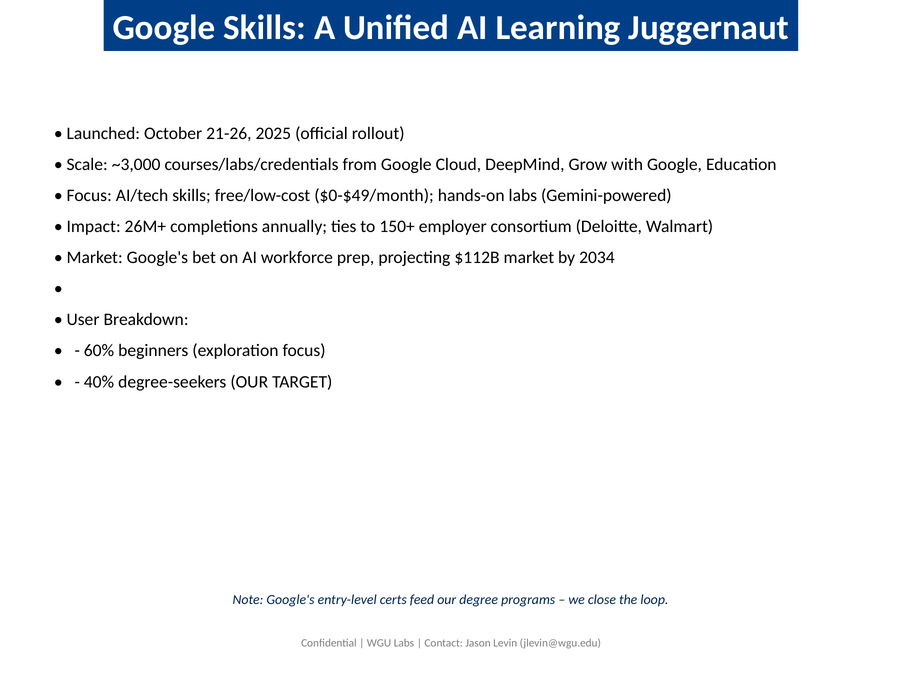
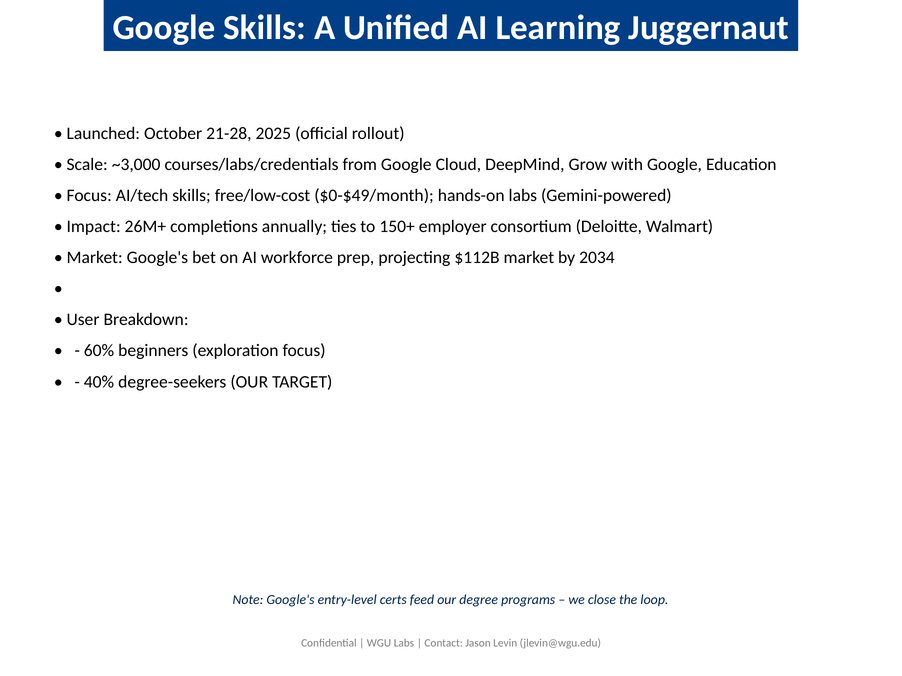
21-26: 21-26 -> 21-28
